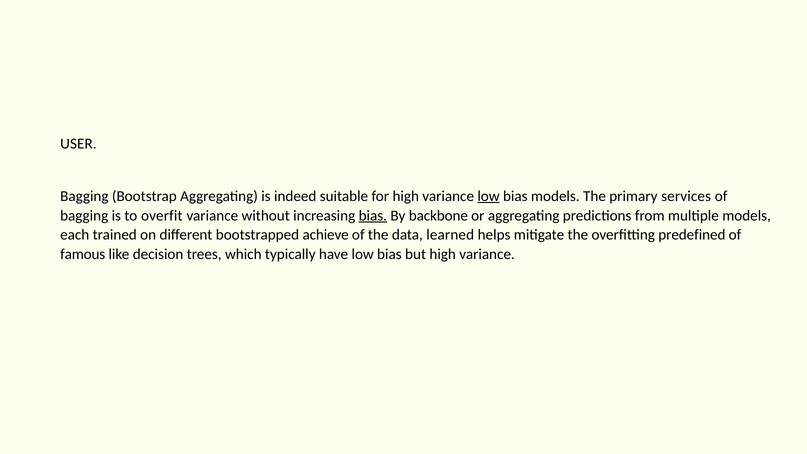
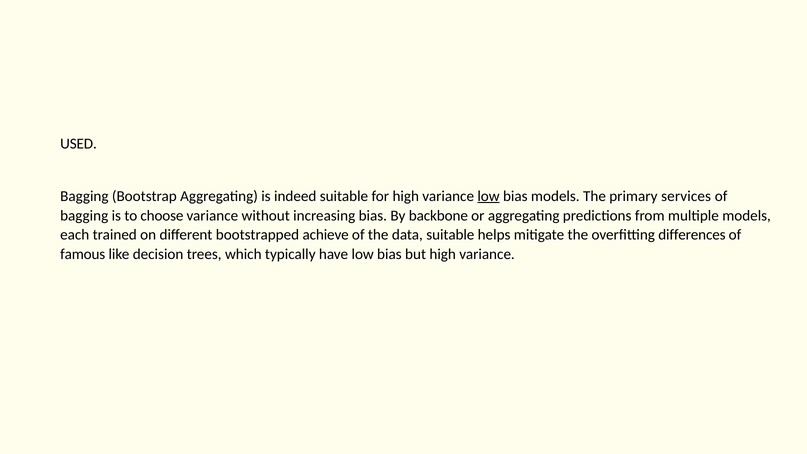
USER: USER -> USED
overfit: overfit -> choose
bias at (373, 215) underline: present -> none
data learned: learned -> suitable
predefined: predefined -> differences
